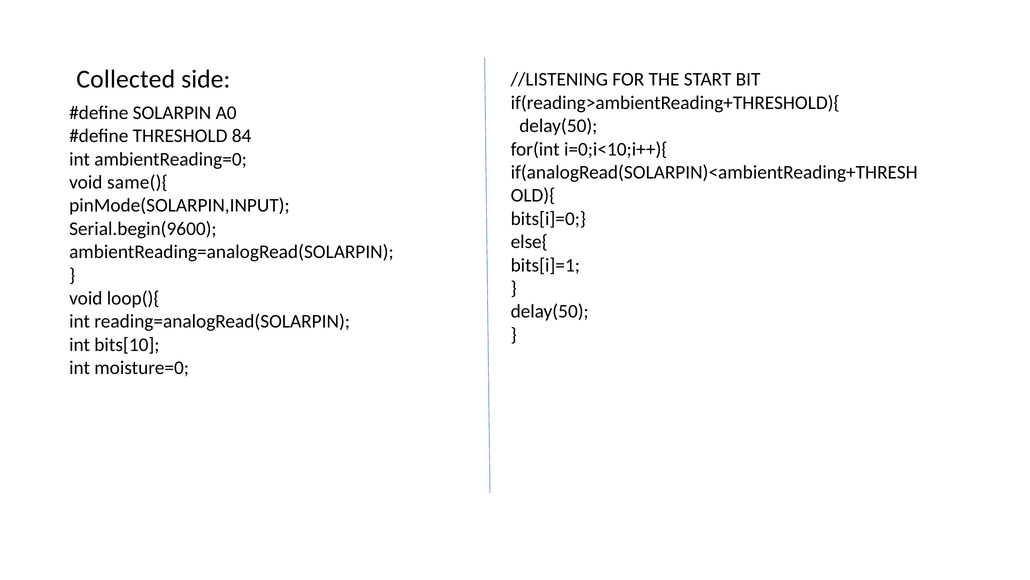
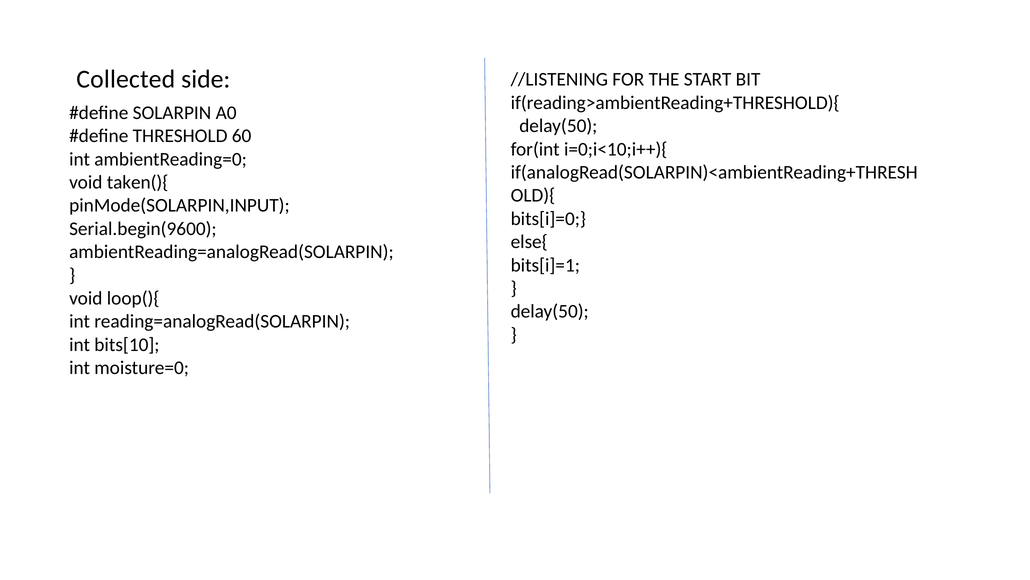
84: 84 -> 60
same(){: same(){ -> taken(){
